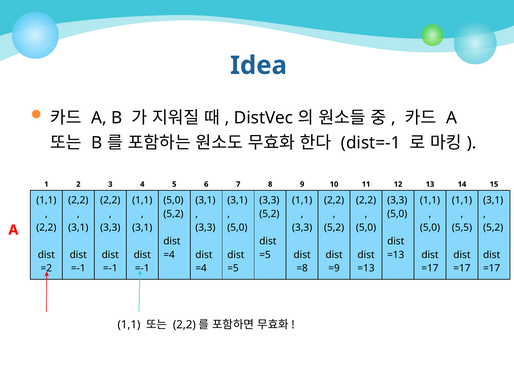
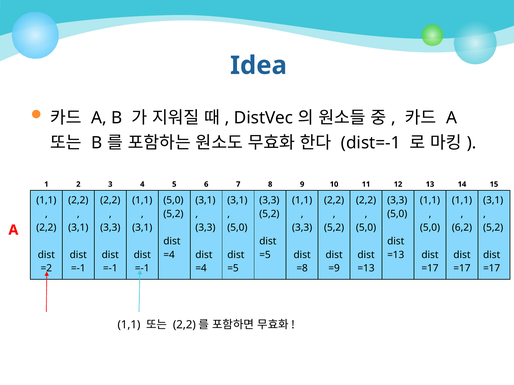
5,5: 5,5 -> 6,2
